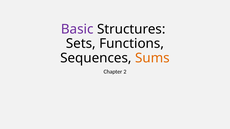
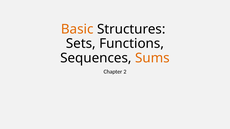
Basic colour: purple -> orange
